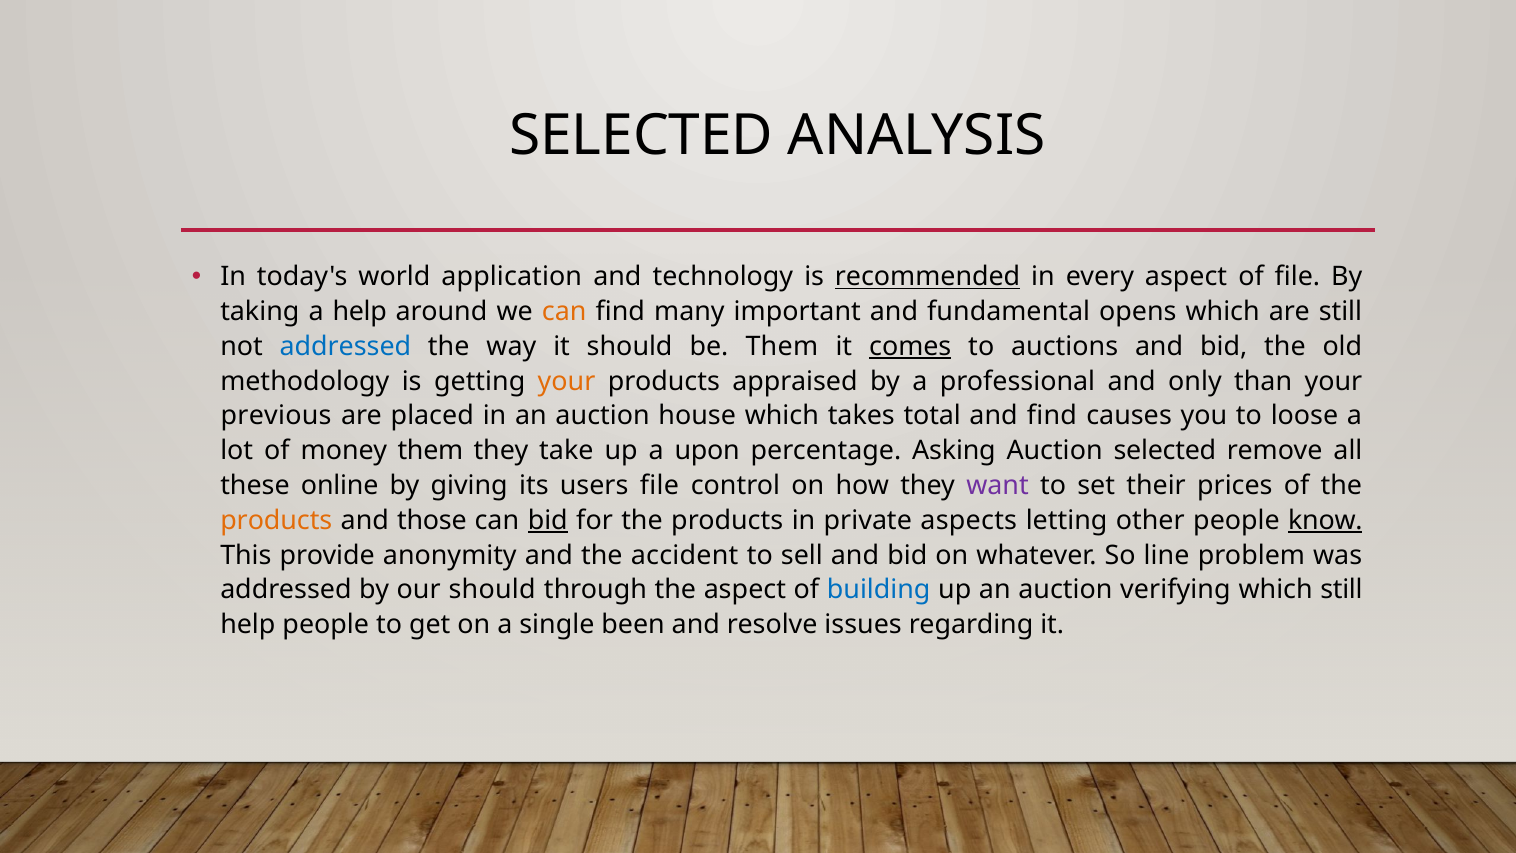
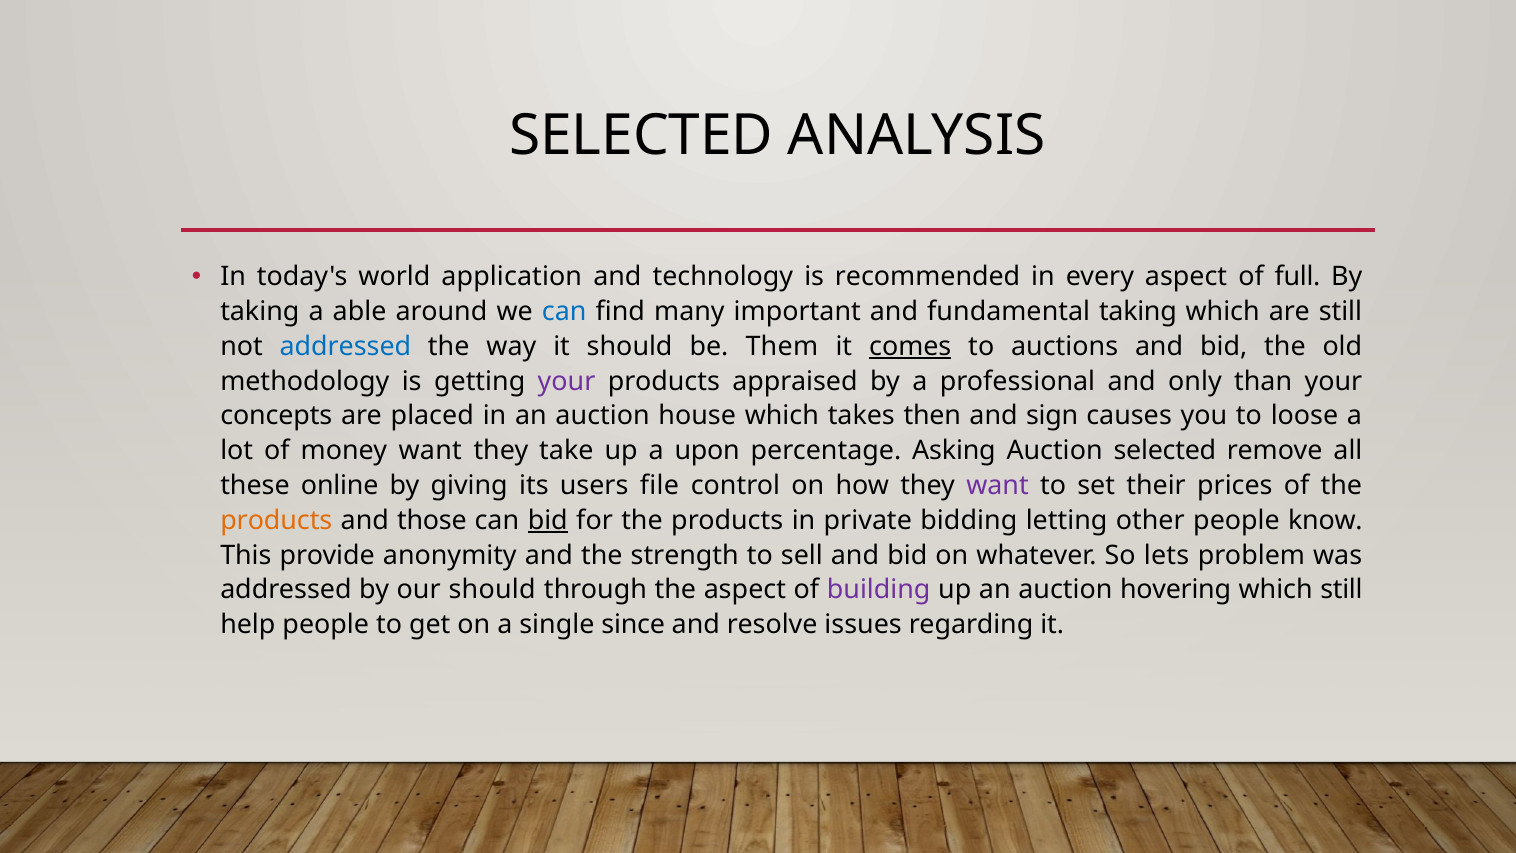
recommended underline: present -> none
of file: file -> full
a help: help -> able
can at (564, 312) colour: orange -> blue
fundamental opens: opens -> taking
your at (567, 381) colour: orange -> purple
previous: previous -> concepts
total: total -> then
and find: find -> sign
money them: them -> want
aspects: aspects -> bidding
know underline: present -> none
accident: accident -> strength
line: line -> lets
building colour: blue -> purple
verifying: verifying -> hovering
been: been -> since
